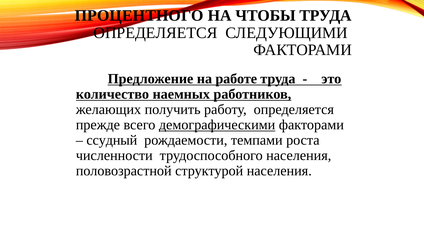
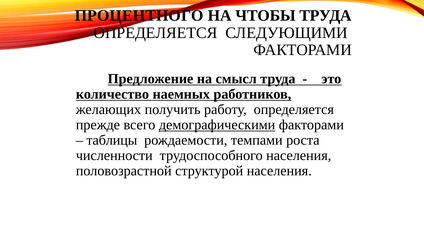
работе: работе -> смысл
ссудный: ссудный -> таблицы
